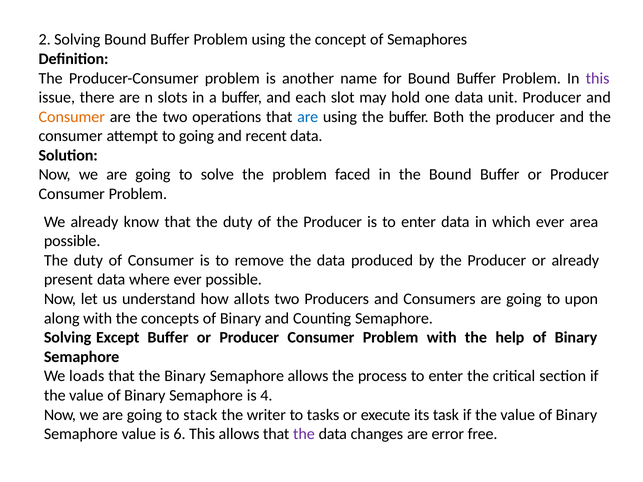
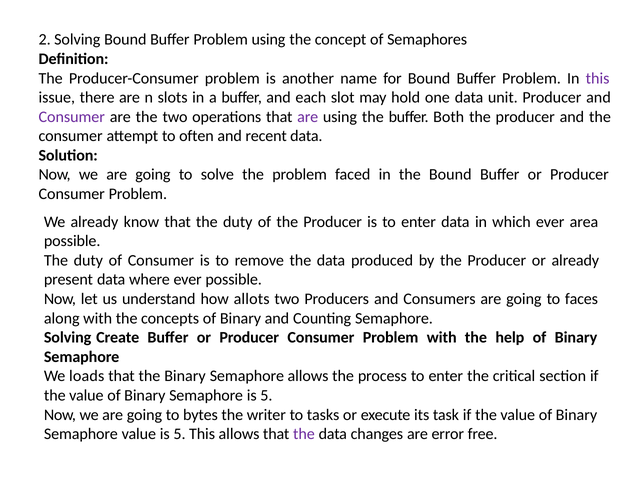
Consumer at (72, 117) colour: orange -> purple
are at (308, 117) colour: blue -> purple
to going: going -> often
upon: upon -> faces
Except: Except -> Create
Semaphore is 4: 4 -> 5
stack: stack -> bytes
value is 6: 6 -> 5
